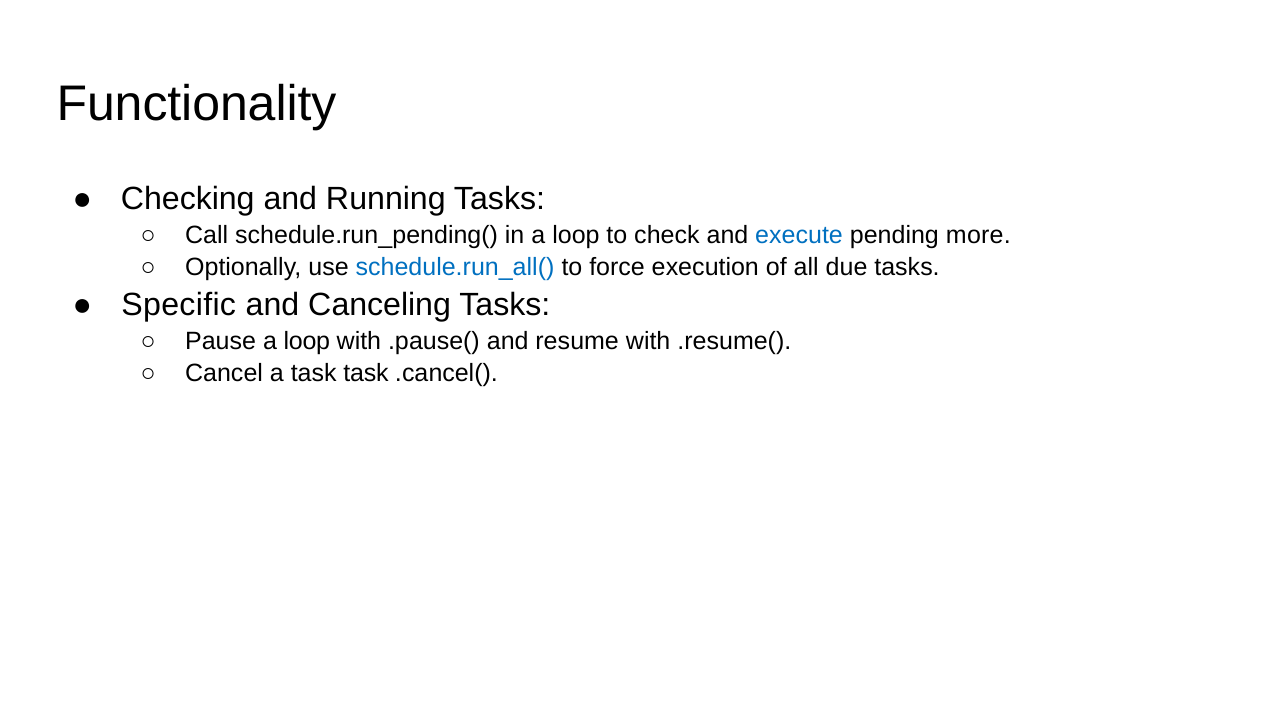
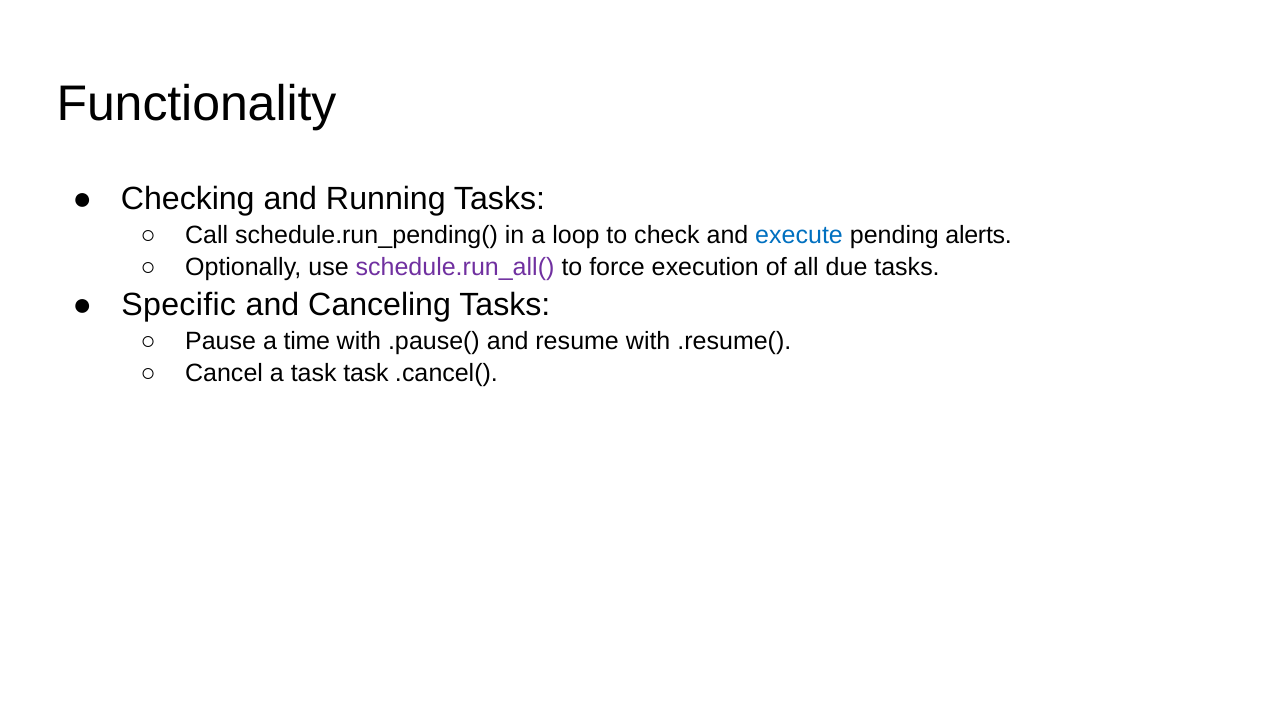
more: more -> alerts
schedule.run_all( colour: blue -> purple
Pause a loop: loop -> time
